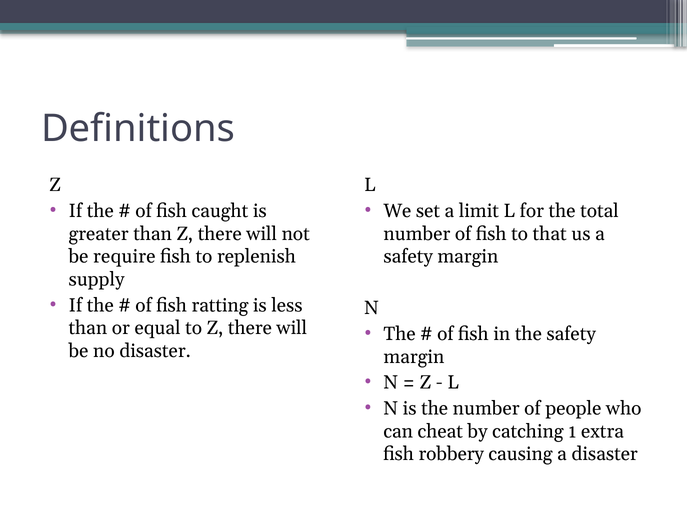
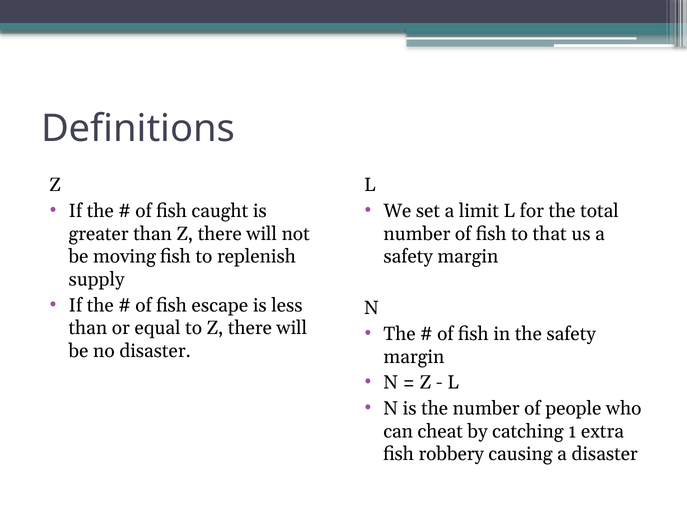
require: require -> moving
ratting: ratting -> escape
